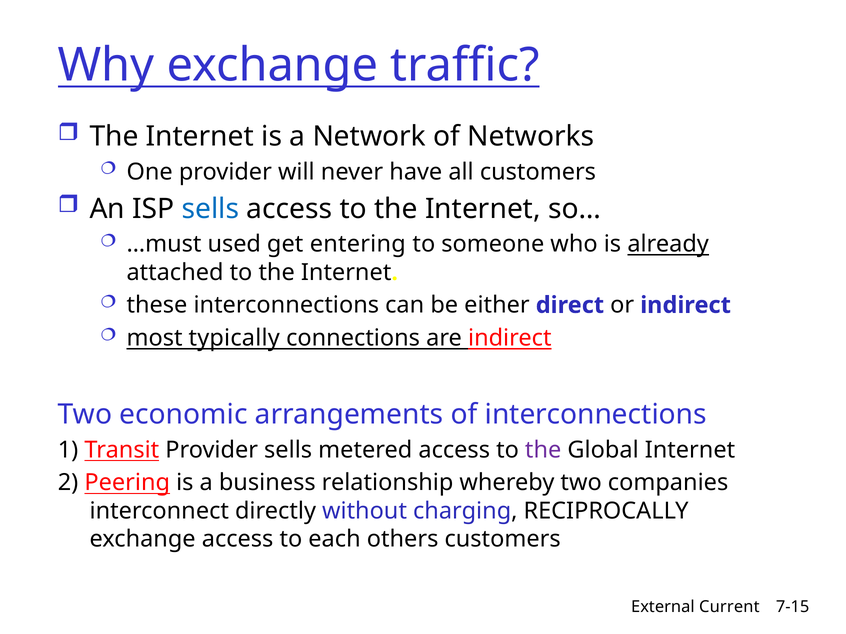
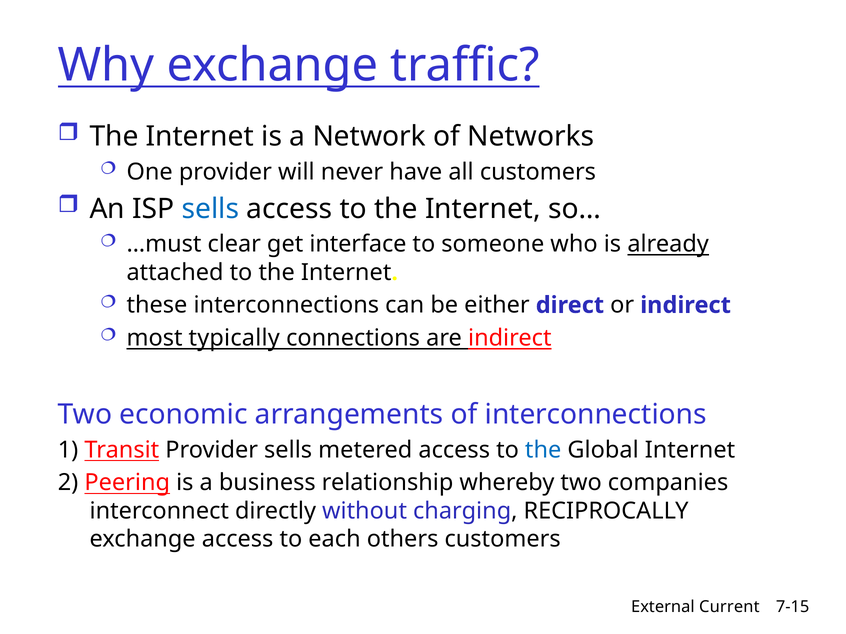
used: used -> clear
entering: entering -> interface
the at (543, 450) colour: purple -> blue
